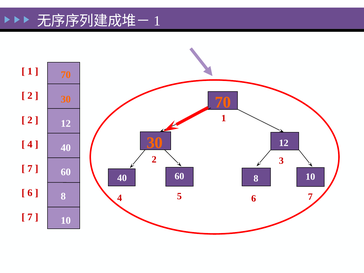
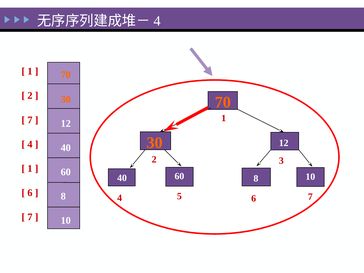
1 at (157, 21): 1 -> 4
2 at (30, 120): 2 -> 7
7 at (30, 168): 7 -> 1
